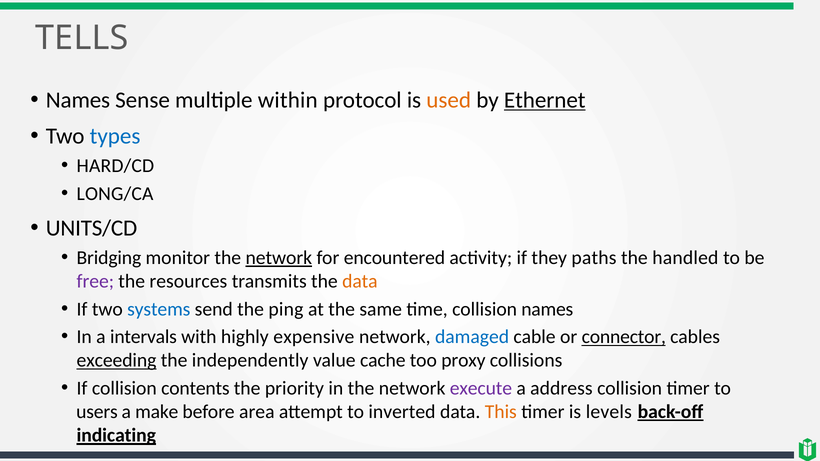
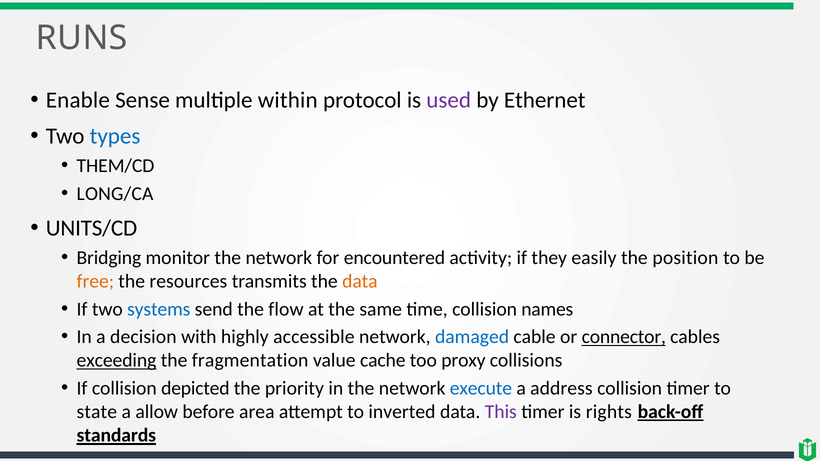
TELLS: TELLS -> RUNS
Names at (78, 100): Names -> Enable
used colour: orange -> purple
Ethernet underline: present -> none
HARD/CD: HARD/CD -> THEM/CD
network at (279, 258) underline: present -> none
paths: paths -> easily
handled: handled -> position
free colour: purple -> orange
ping: ping -> flow
intervals: intervals -> decision
expensive: expensive -> accessible
independently: independently -> fragmentation
contents: contents -> depicted
execute colour: purple -> blue
users: users -> state
make: make -> allow
This colour: orange -> purple
levels: levels -> rights
indicating: indicating -> standards
